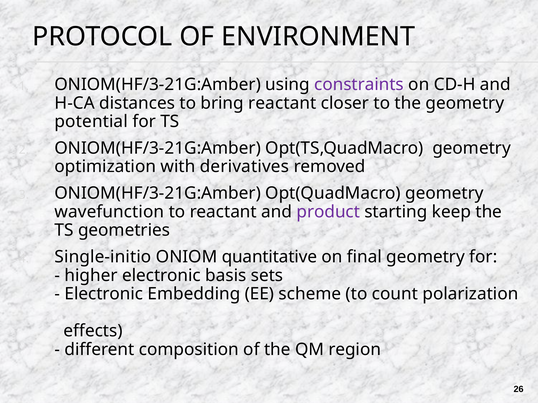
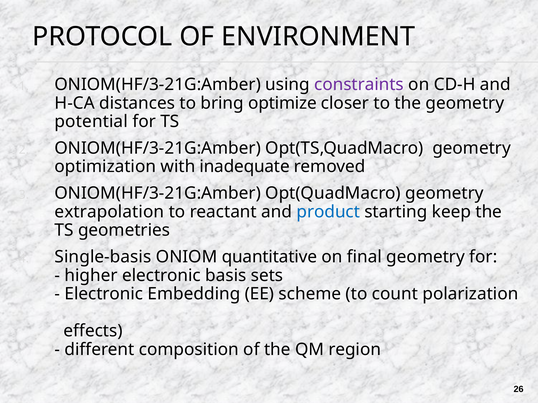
bring reactant: reactant -> optimize
derivatives: derivatives -> inadequate
wavefunction: wavefunction -> extrapolation
product colour: purple -> blue
Single-initio: Single-initio -> Single-basis
